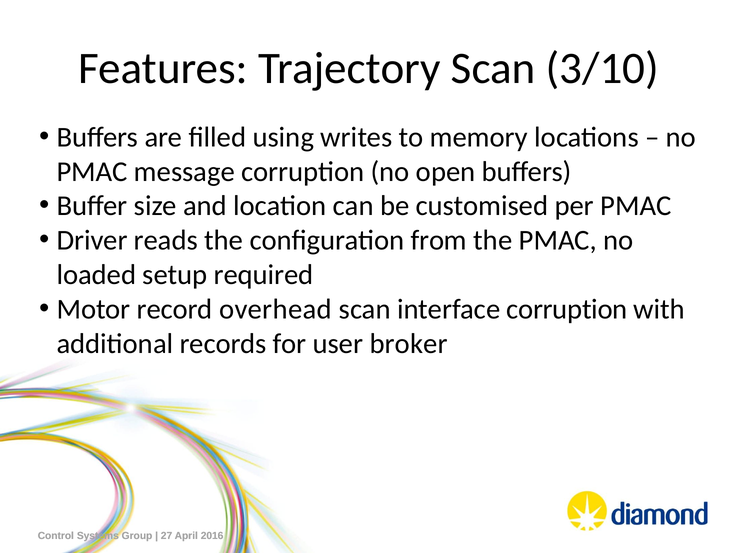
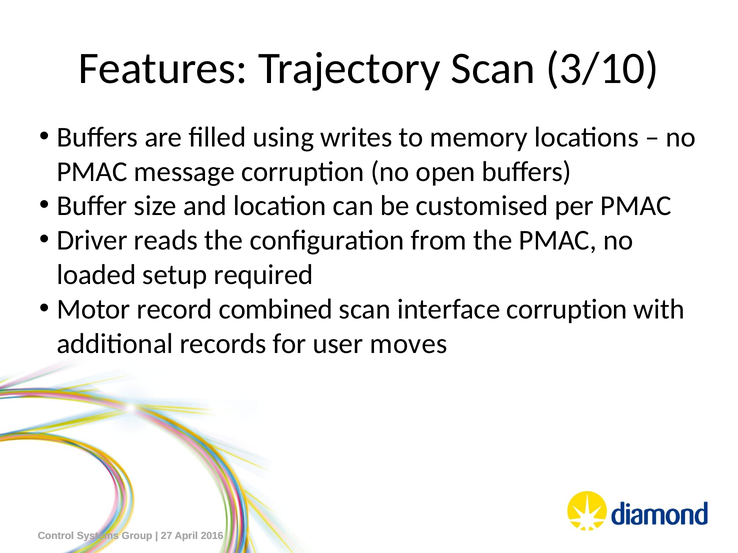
overhead: overhead -> combined
broker: broker -> moves
